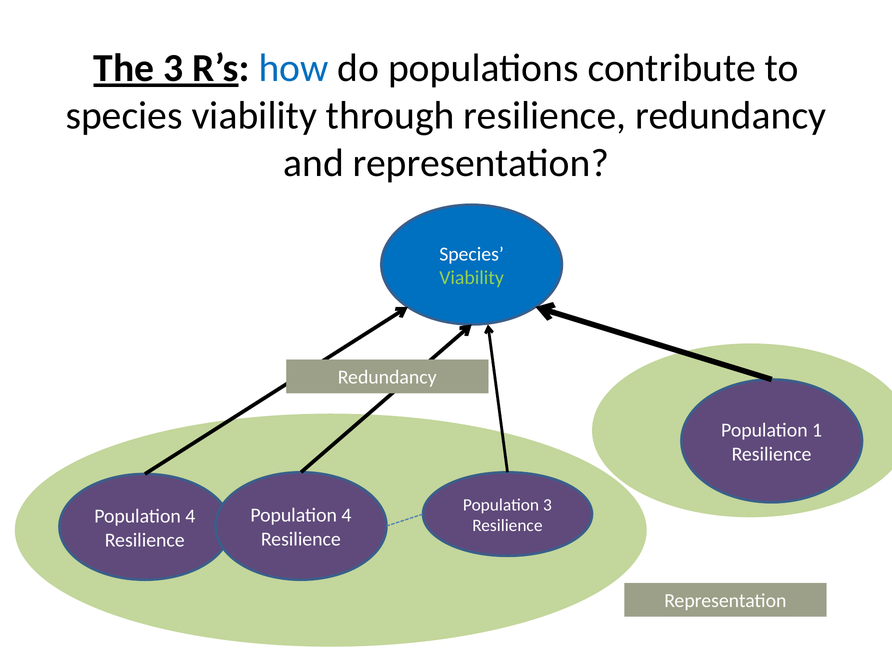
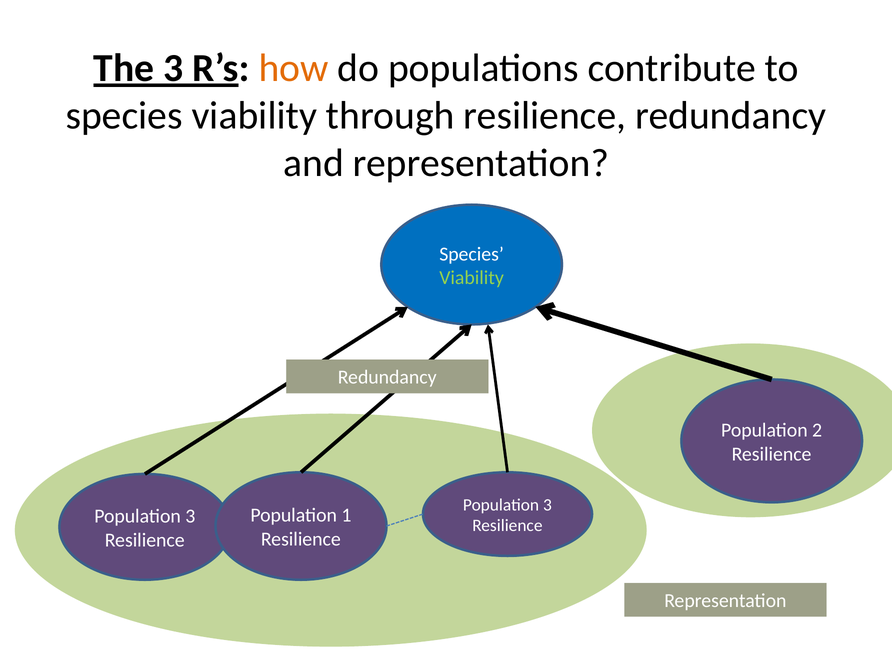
how colour: blue -> orange
1: 1 -> 2
4 at (346, 515): 4 -> 1
4 at (190, 516): 4 -> 3
